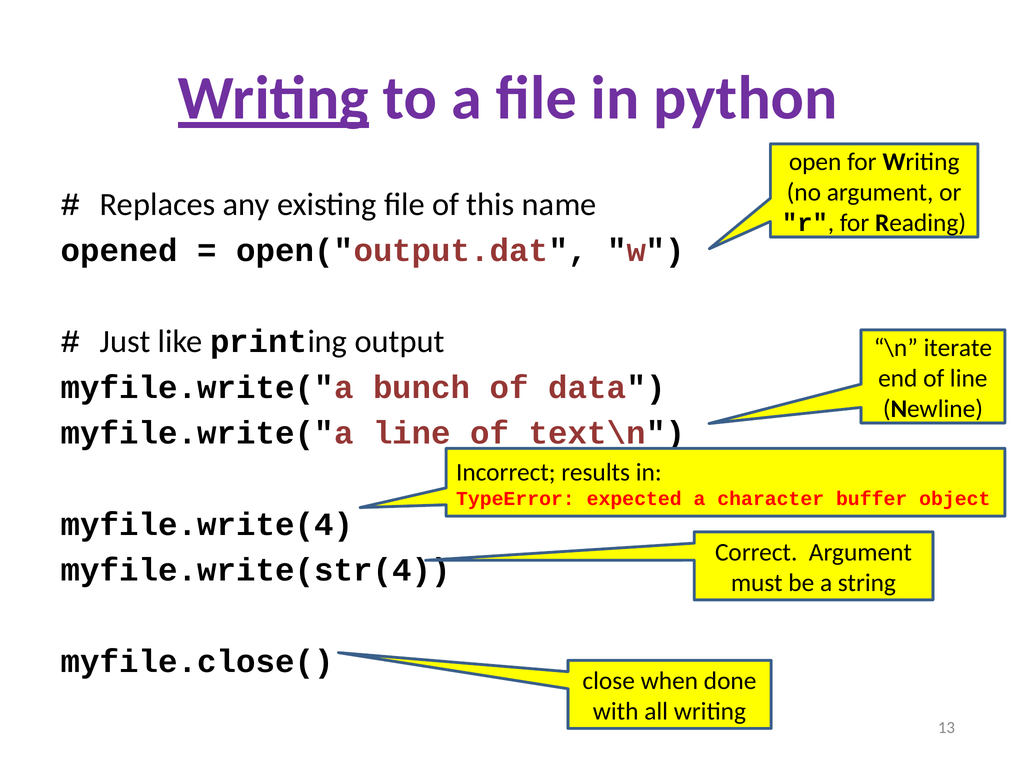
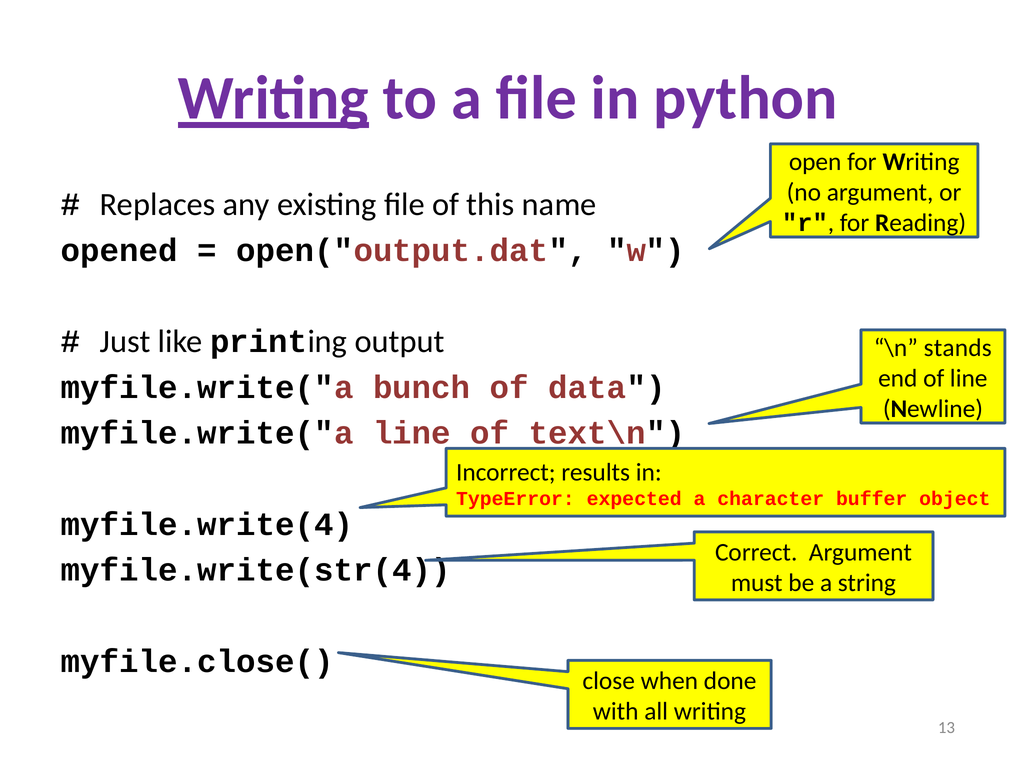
iterate: iterate -> stands
